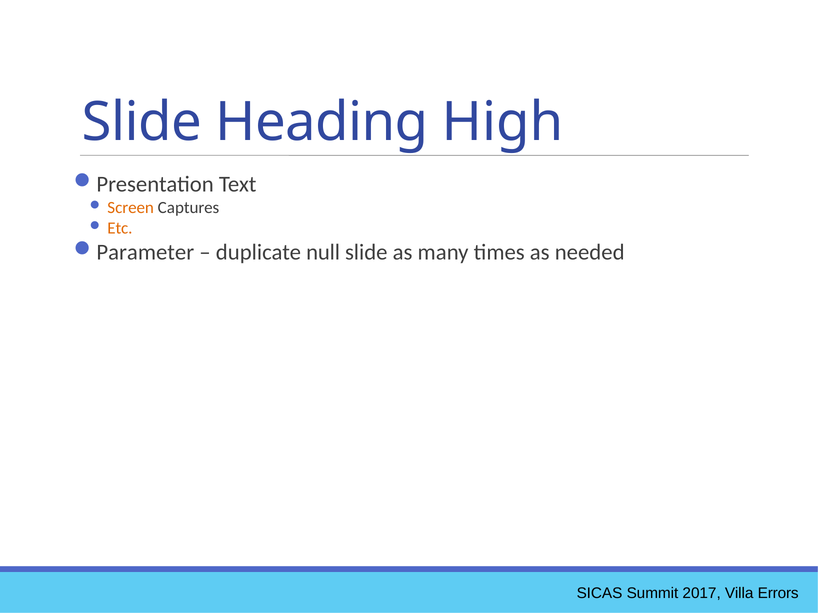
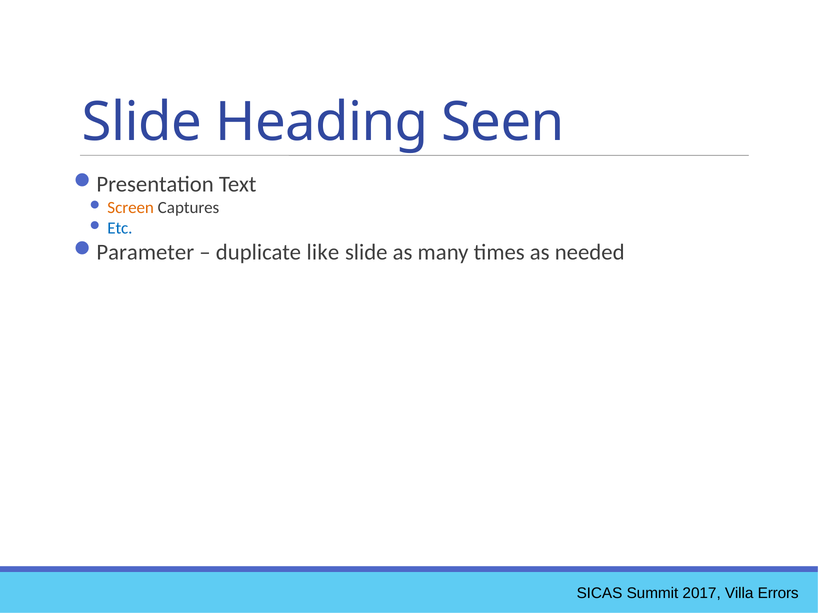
High: High -> Seen
Etc colour: orange -> blue
null: null -> like
